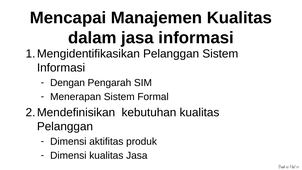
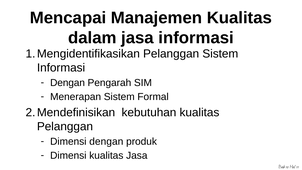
Dimensi aktifitas: aktifitas -> dengan
